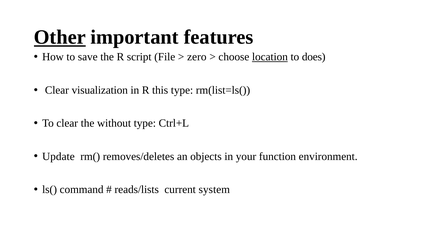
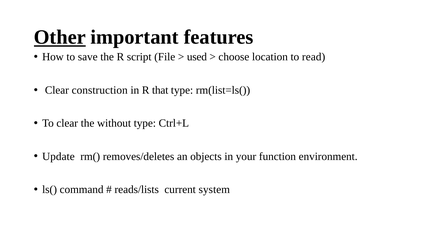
zero: zero -> used
location underline: present -> none
does: does -> read
visualization: visualization -> construction
this: this -> that
